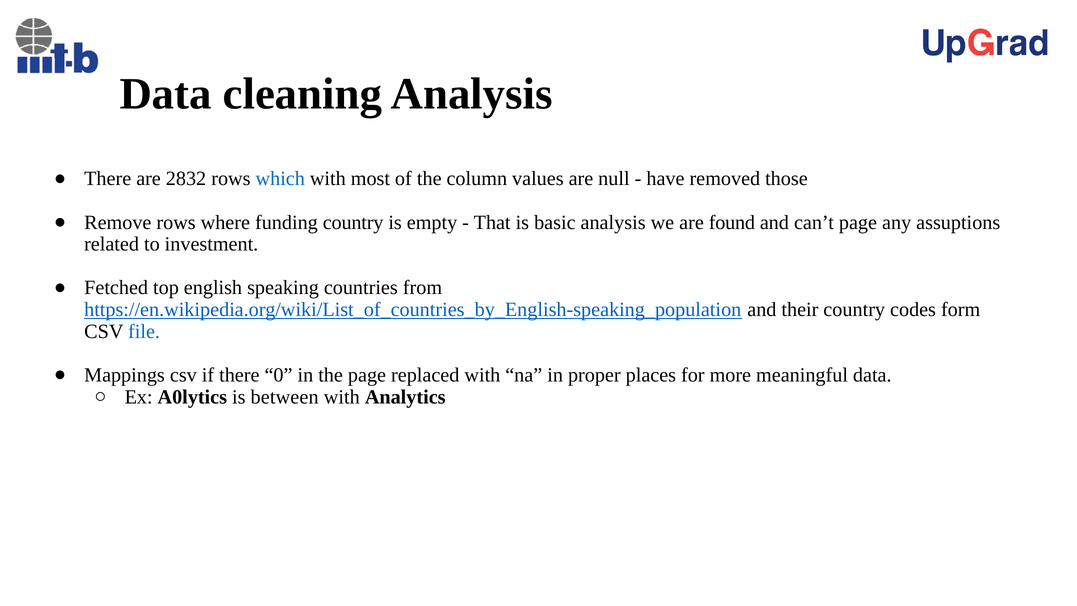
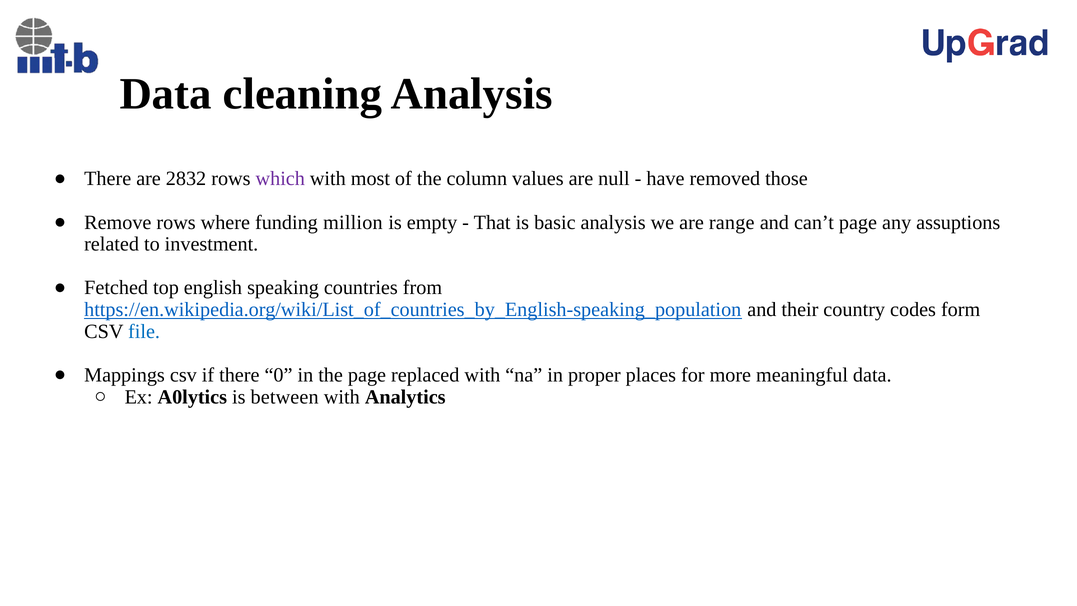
which colour: blue -> purple
funding country: country -> million
found: found -> range
